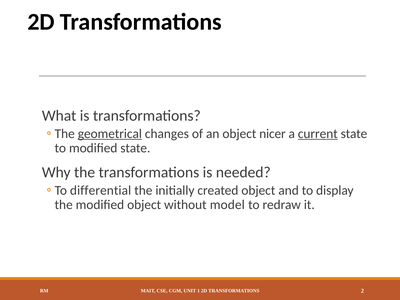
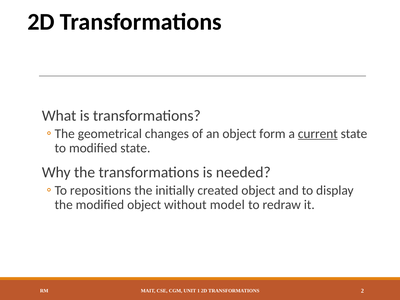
geometrical underline: present -> none
nicer: nicer -> form
differential: differential -> repositions
